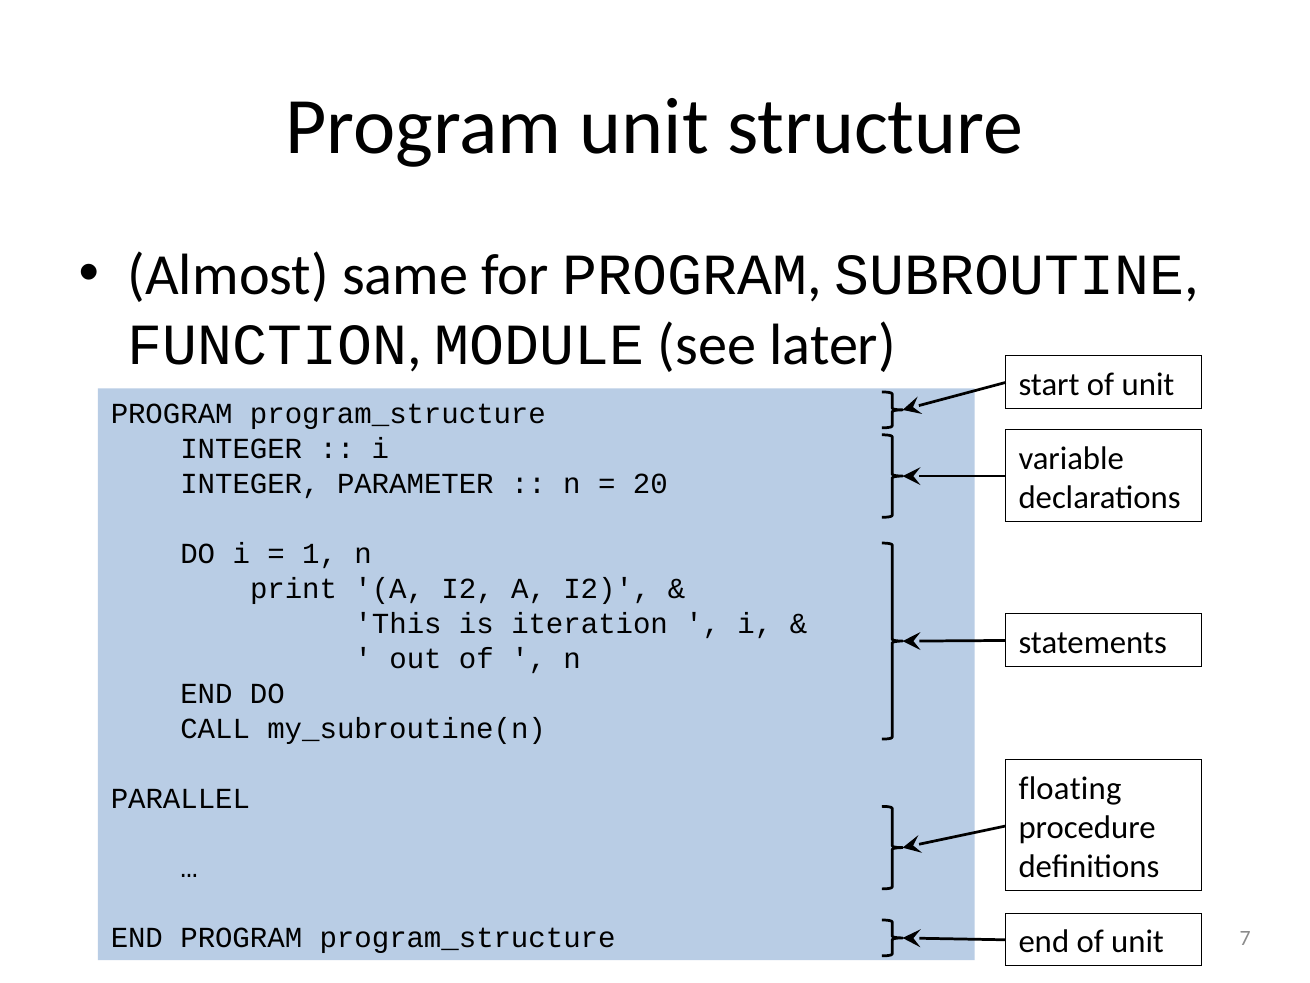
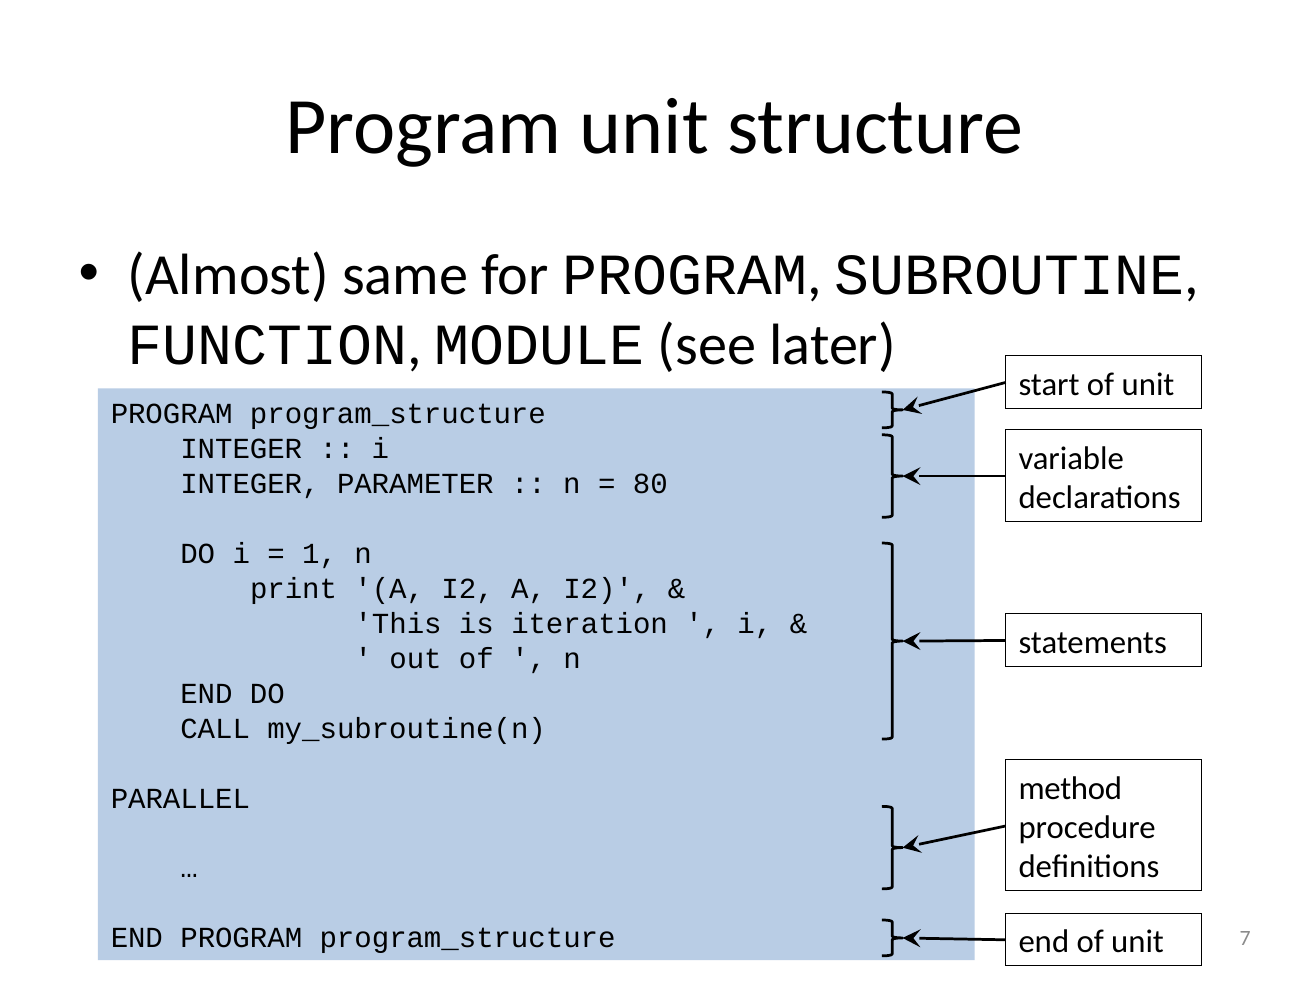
20: 20 -> 80
floating: floating -> method
